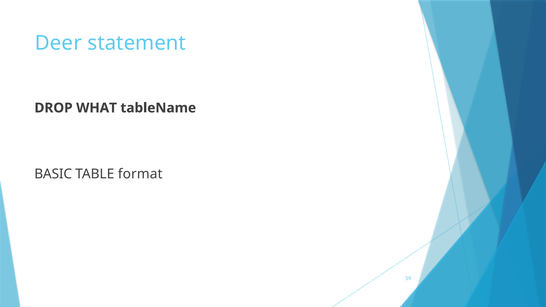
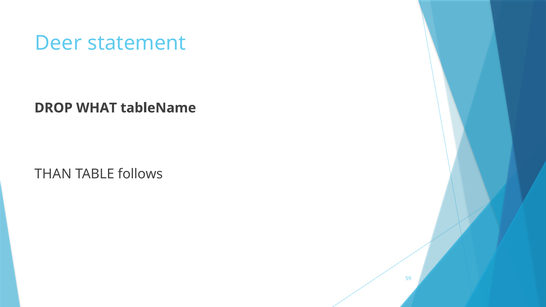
BASIC: BASIC -> THAN
format: format -> follows
